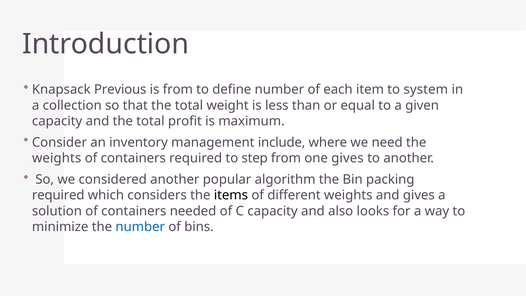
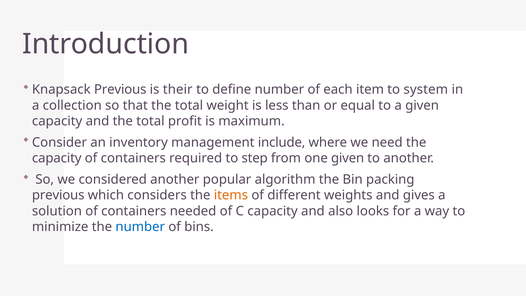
is from: from -> their
weights at (57, 158): weights -> capacity
one gives: gives -> given
required at (58, 195): required -> previous
items colour: black -> orange
